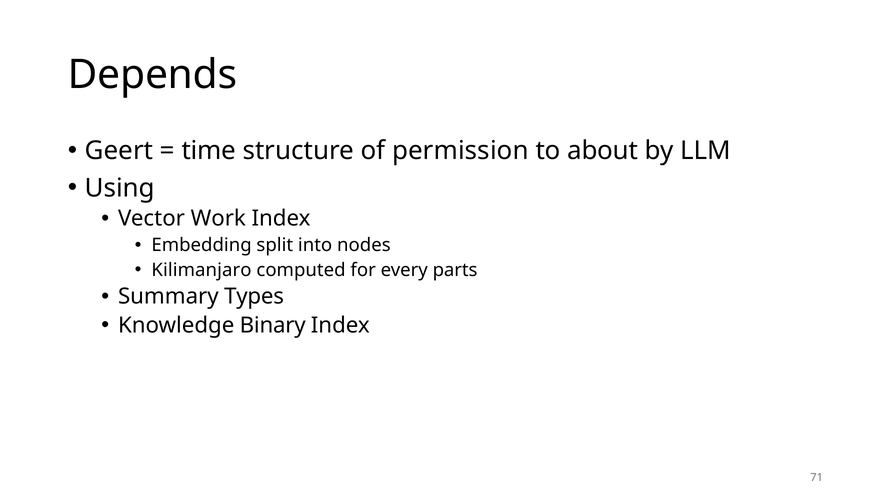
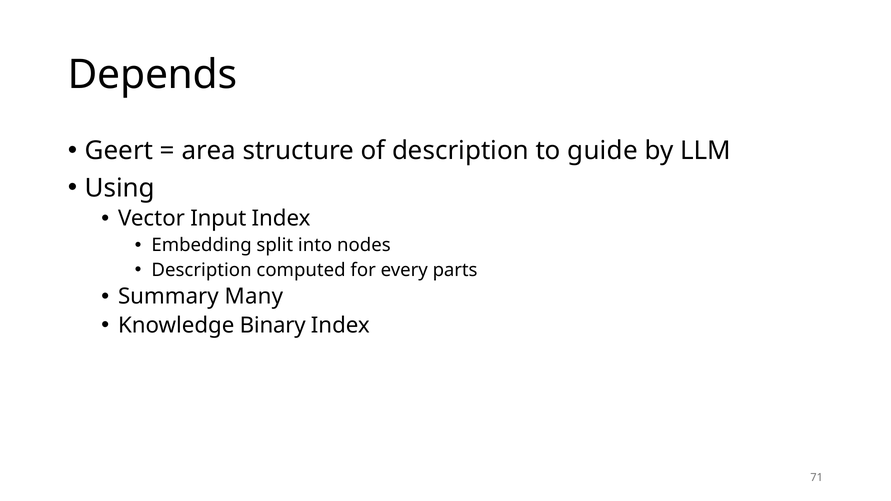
time: time -> area
of permission: permission -> description
about: about -> guide
Work: Work -> Input
Kilimanjaro at (202, 270): Kilimanjaro -> Description
Types: Types -> Many
